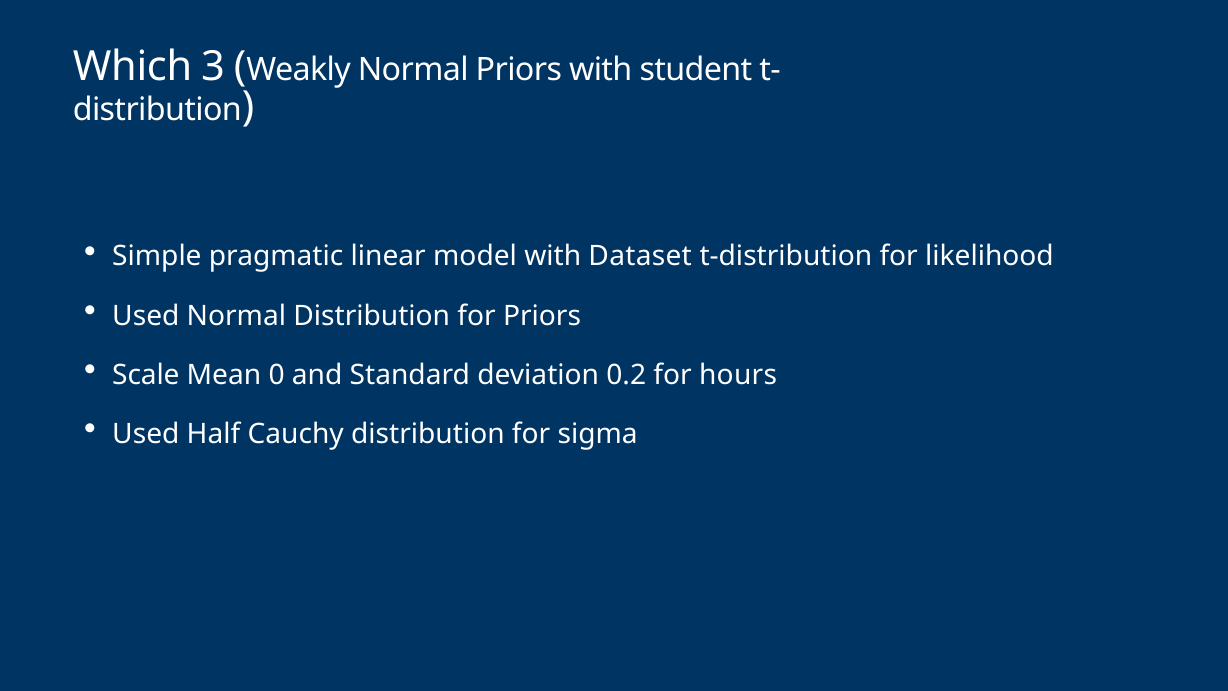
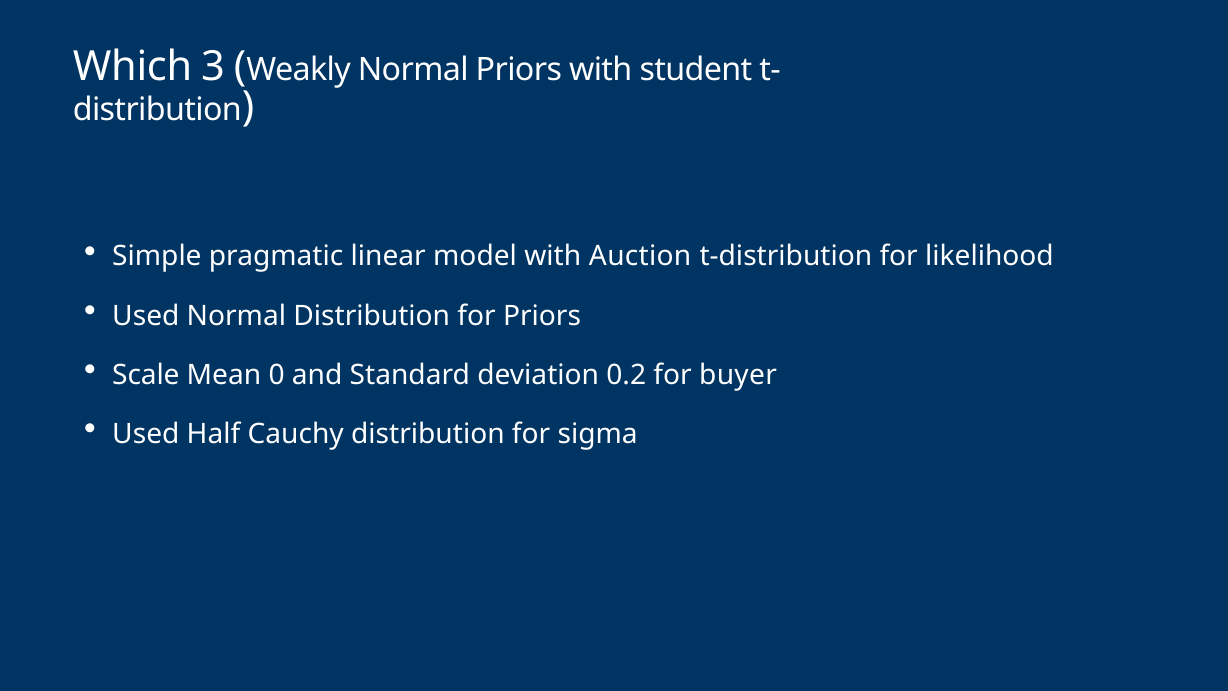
Dataset: Dataset -> Auction
hours: hours -> buyer
